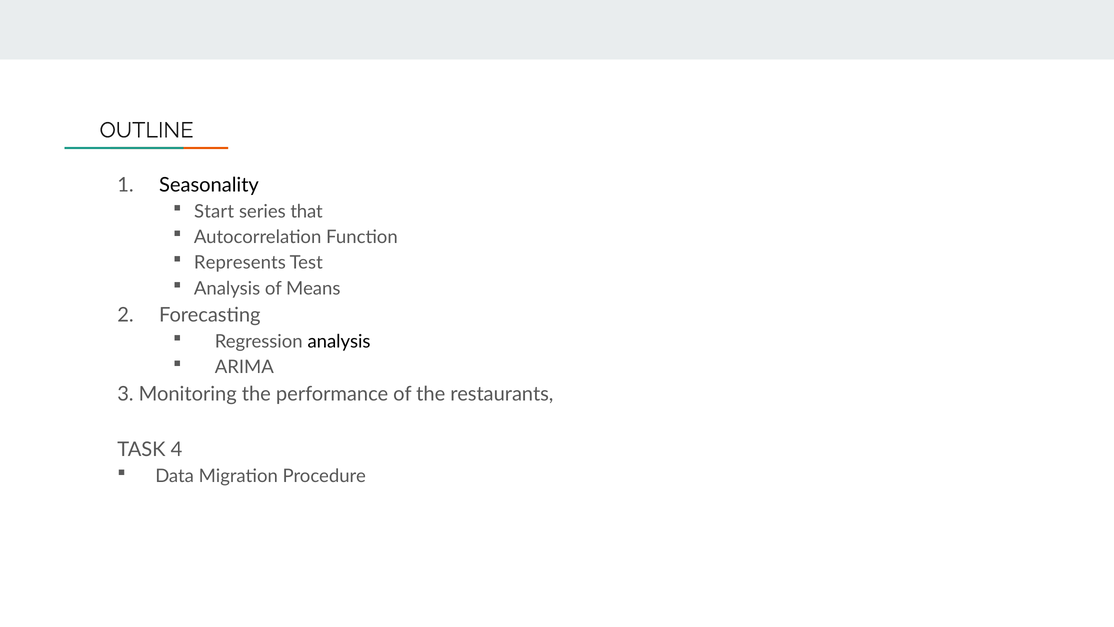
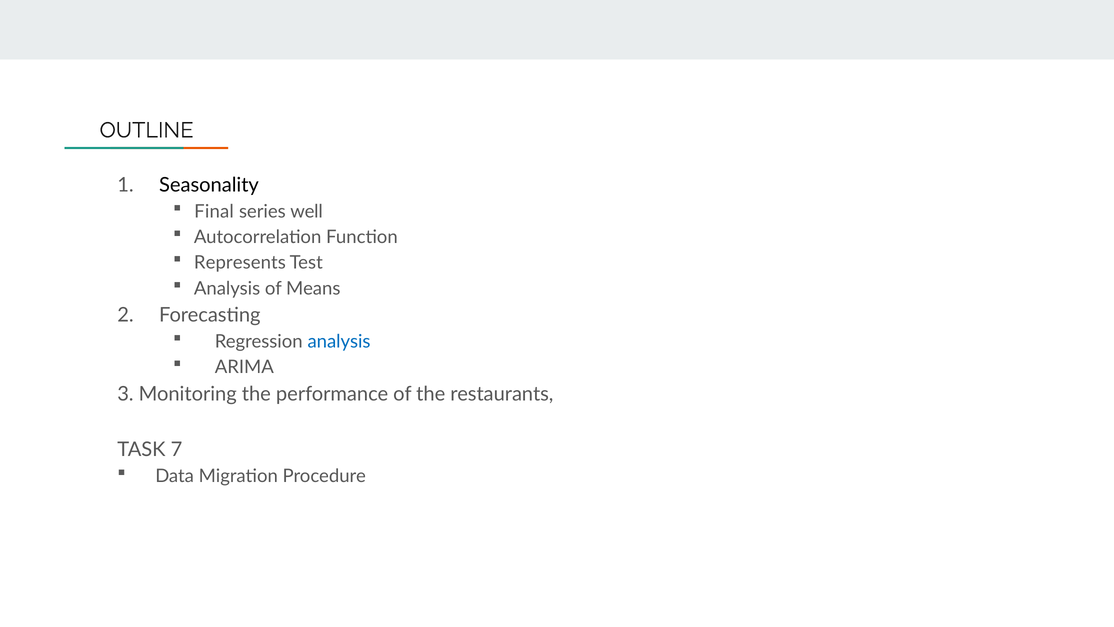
Start: Start -> Final
that: that -> well
analysis at (339, 341) colour: black -> blue
4: 4 -> 7
